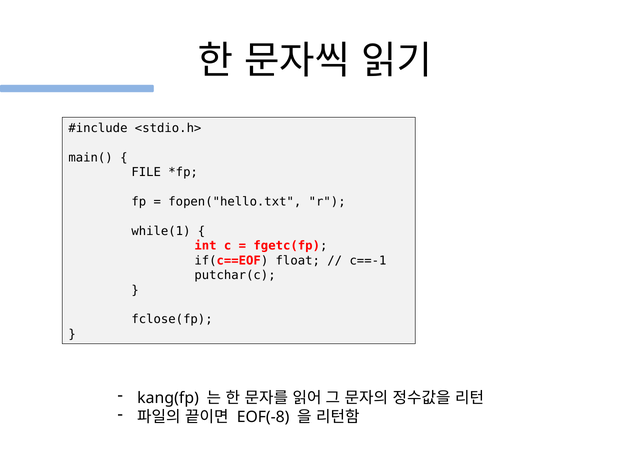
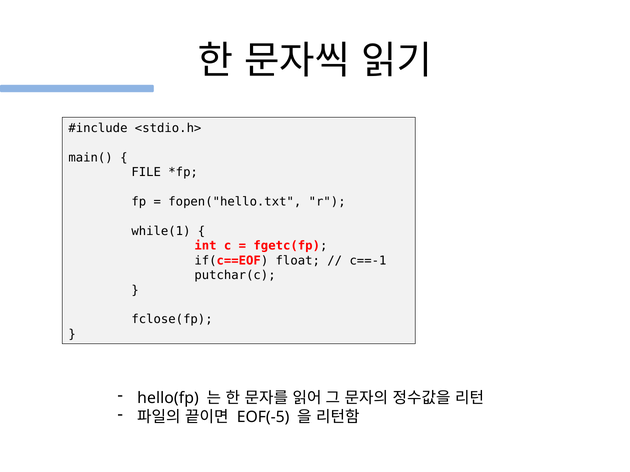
kang(fp: kang(fp -> hello(fp
EOF(-8: EOF(-8 -> EOF(-5
